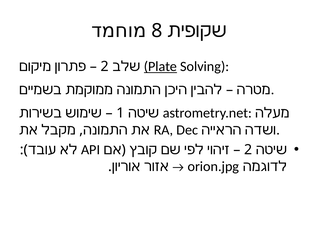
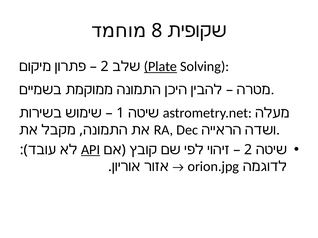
API underline: none -> present
